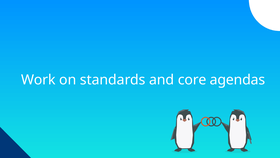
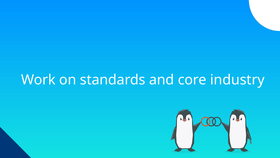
agendas: agendas -> industry
